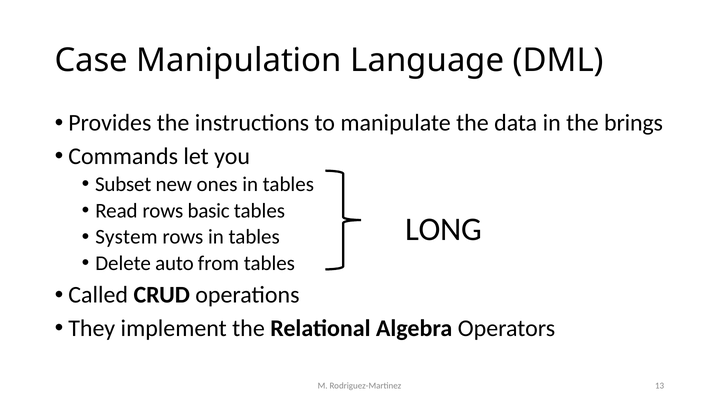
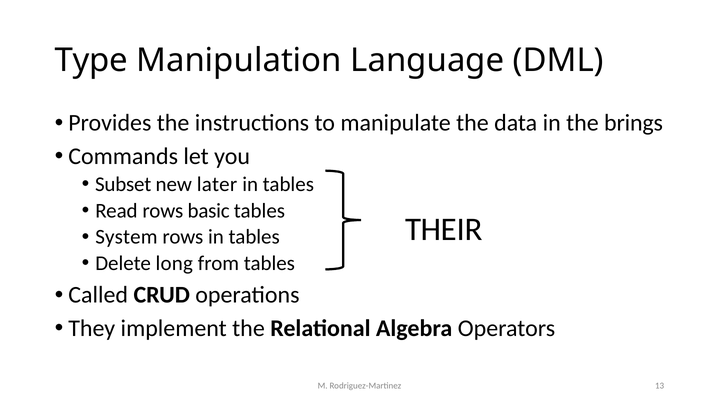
Case: Case -> Type
ones: ones -> later
LONG: LONG -> THEIR
auto: auto -> long
